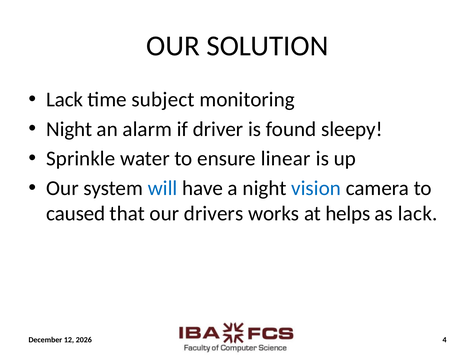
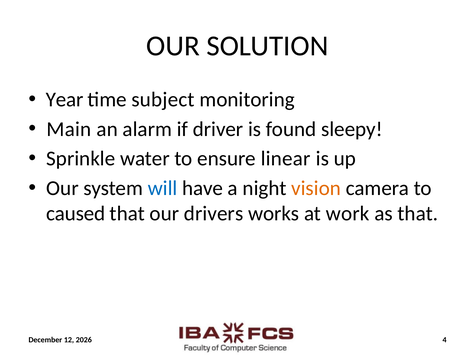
Lack at (65, 100): Lack -> Year
Night at (69, 129): Night -> Main
vision colour: blue -> orange
helps: helps -> work
as lack: lack -> that
